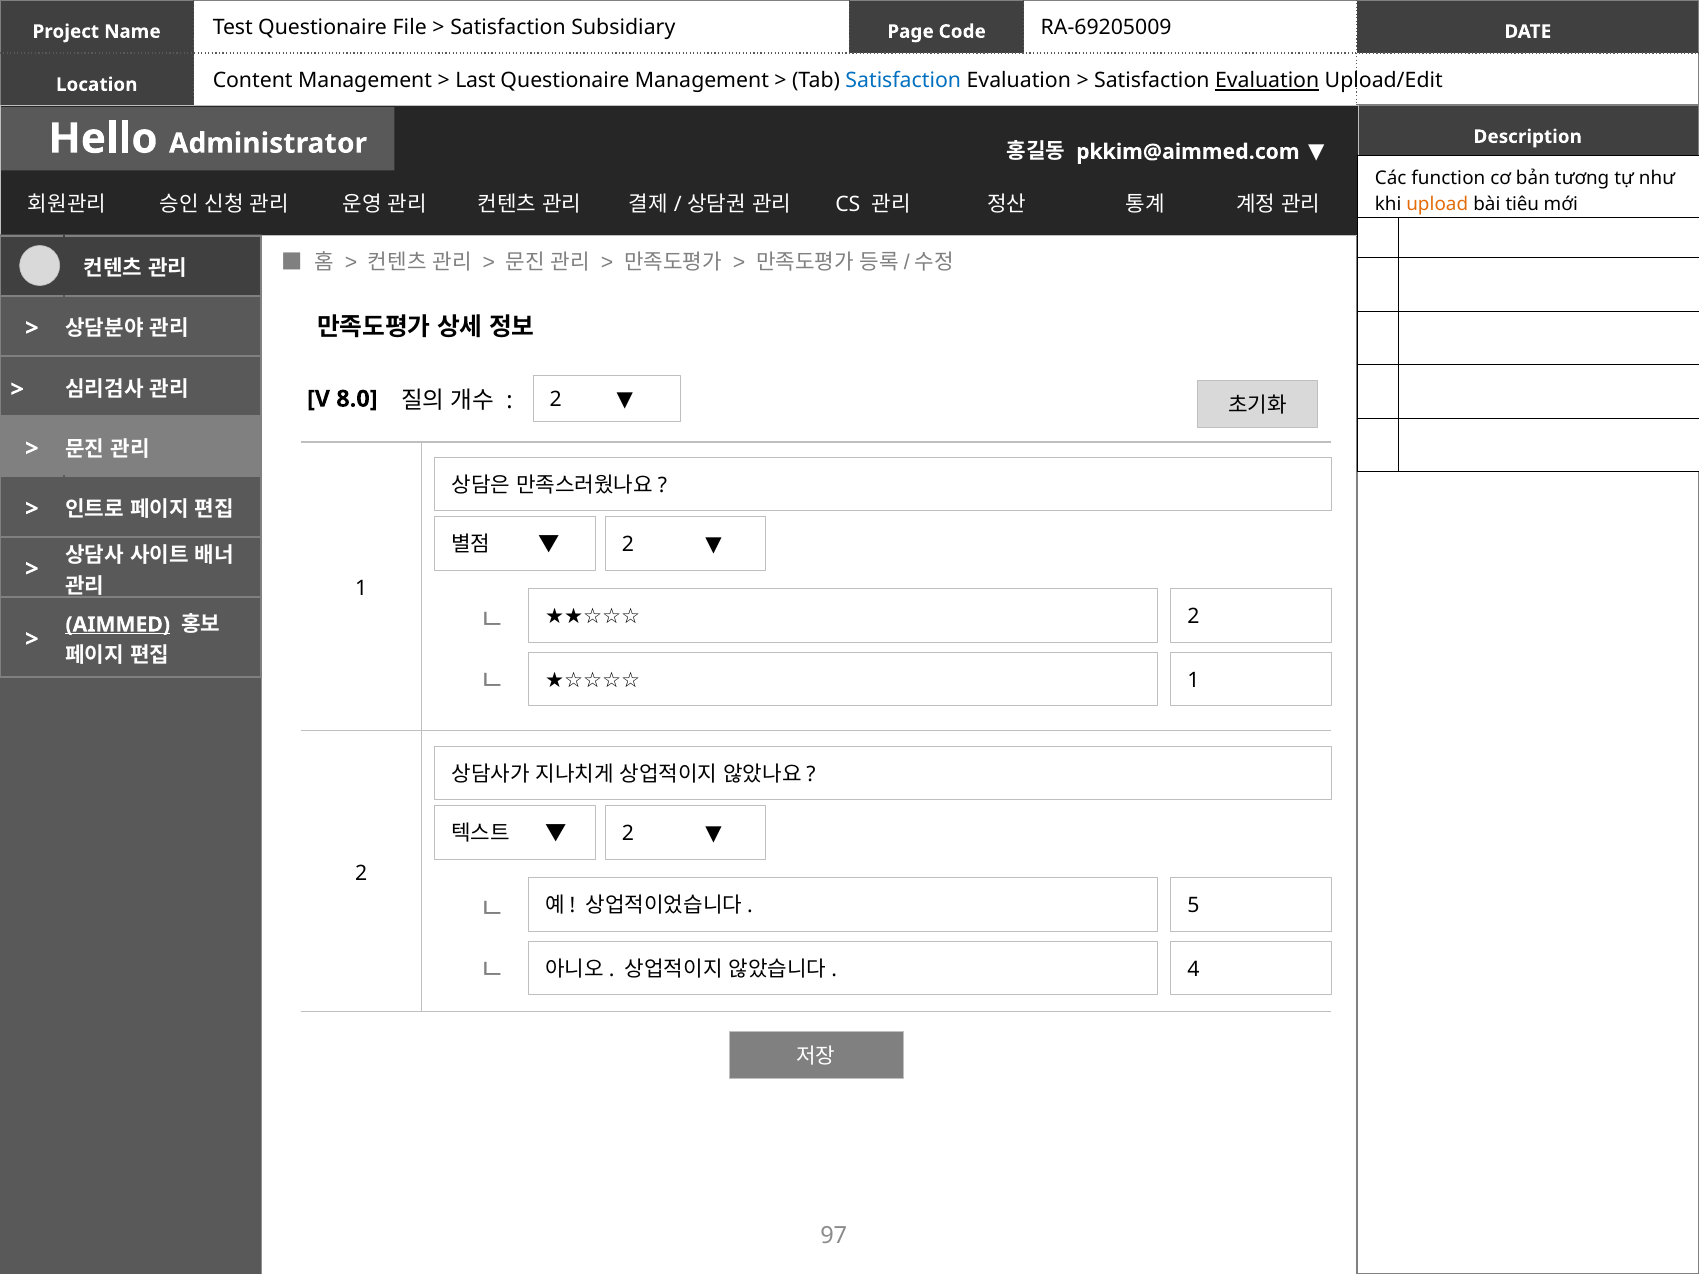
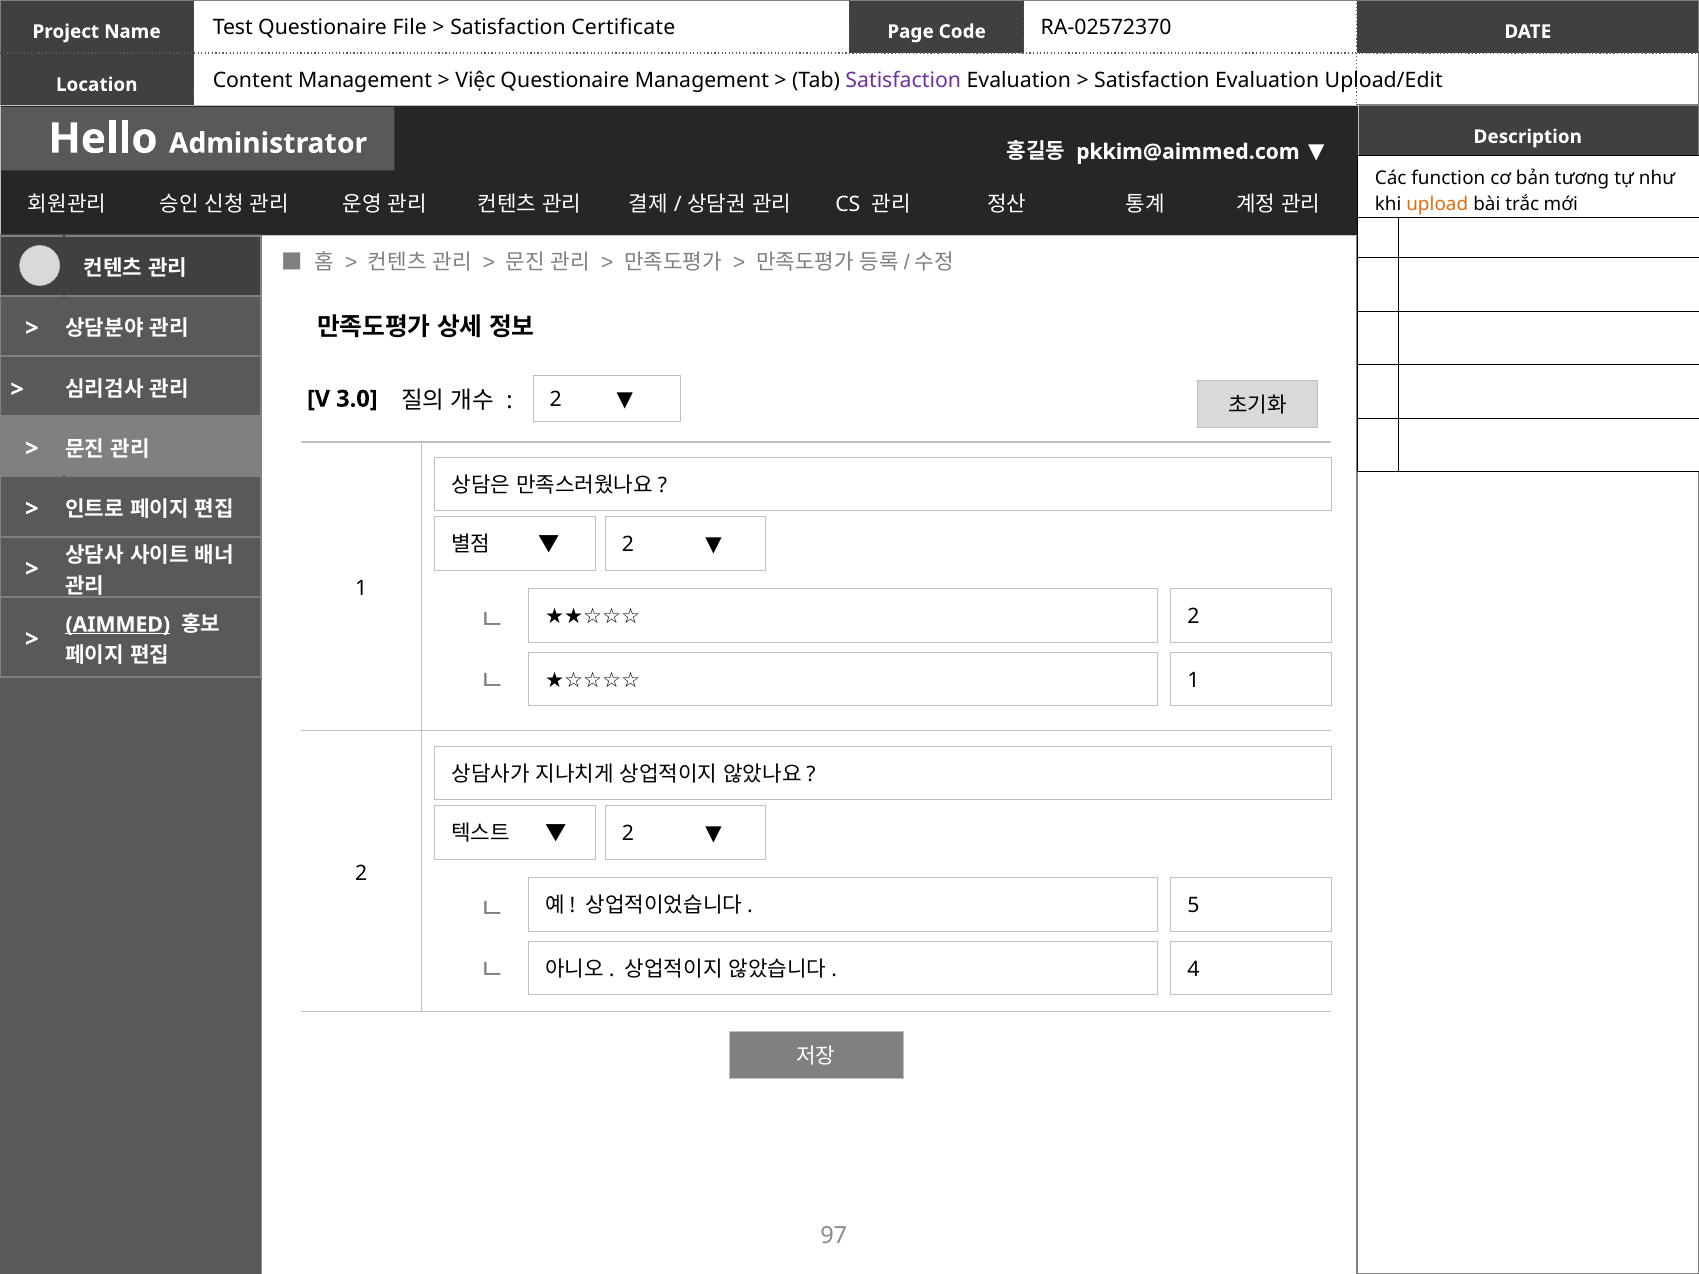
Subsidiary: Subsidiary -> Certificate
RA-69205009: RA-69205009 -> RA-02572370
Last: Last -> Việc
Satisfaction at (903, 81) colour: blue -> purple
Evaluation at (1267, 81) underline: present -> none
tiêu: tiêu -> trắc
8.0: 8.0 -> 3.0
